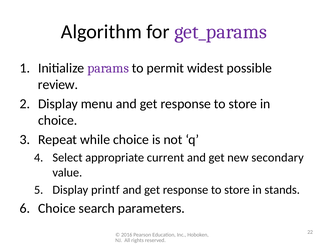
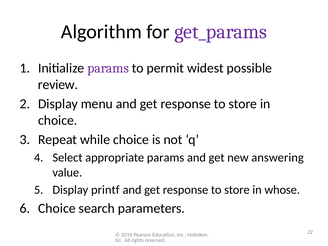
appropriate current: current -> params
secondary: secondary -> answering
stands: stands -> whose
